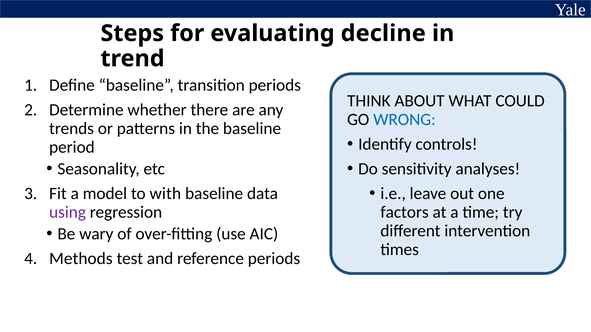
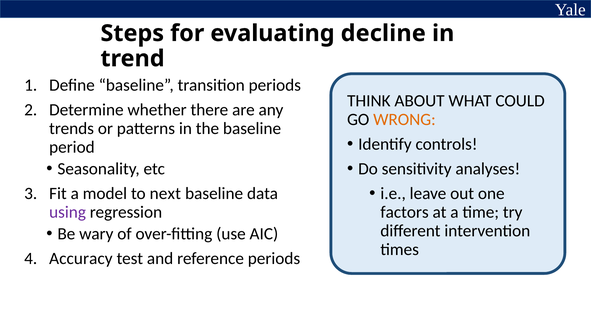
WRONG colour: blue -> orange
with: with -> next
Methods: Methods -> Accuracy
